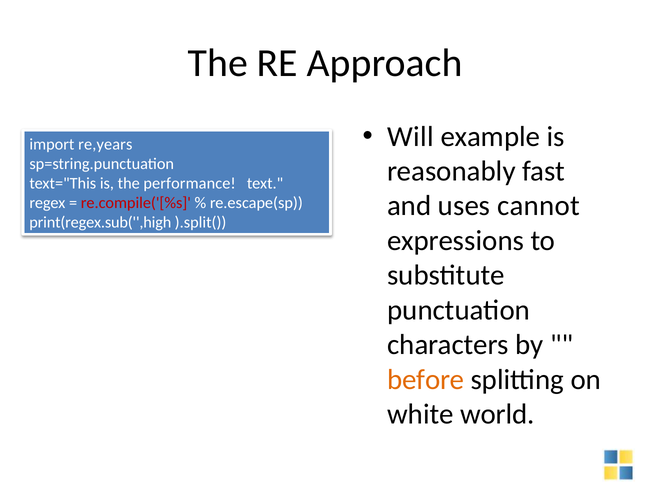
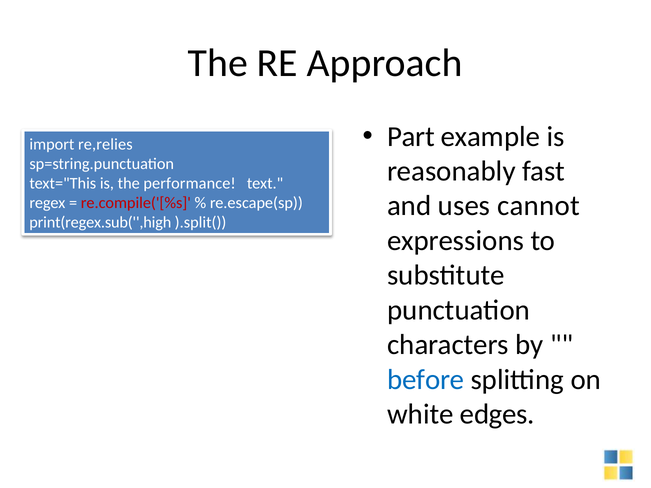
Will: Will -> Part
re,years: re,years -> re,relies
before colour: orange -> blue
world: world -> edges
